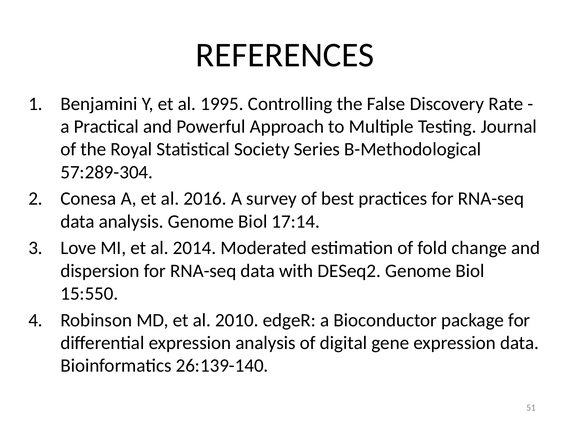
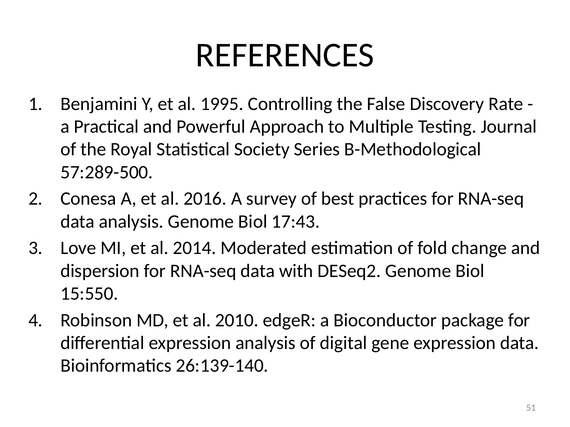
57:289-304: 57:289-304 -> 57:289-500
17:14: 17:14 -> 17:43
